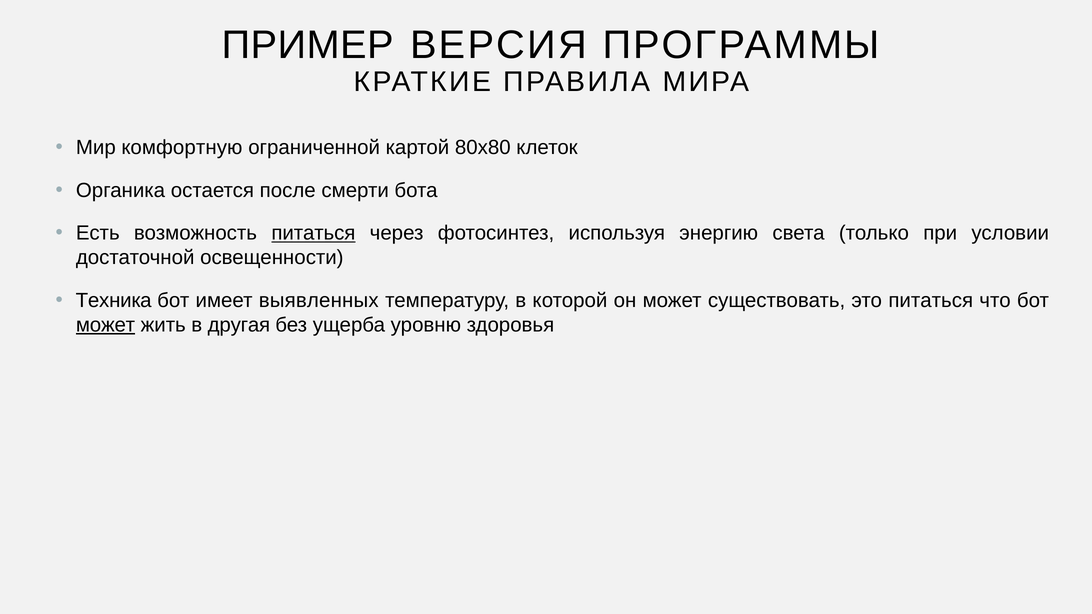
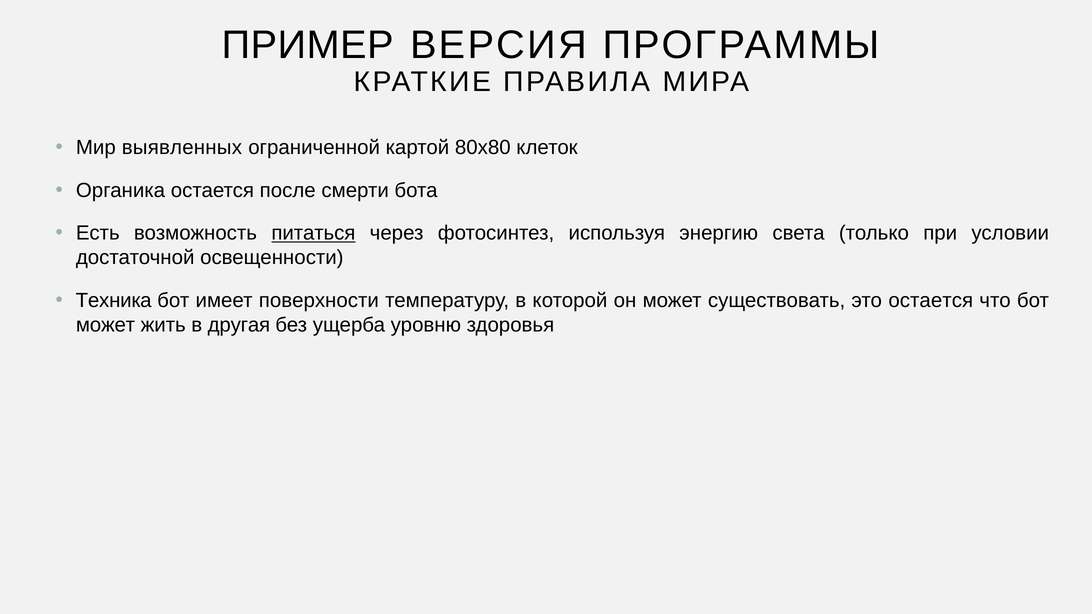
комфортную: комфортную -> выявленных
выявленных: выявленных -> поверхности
это питаться: питаться -> остается
может at (106, 325) underline: present -> none
